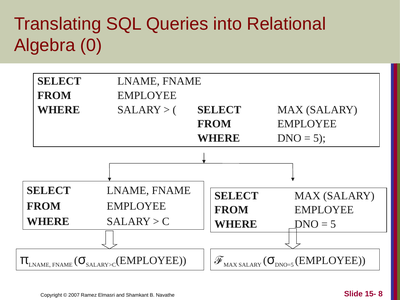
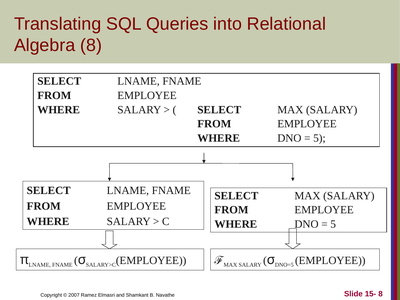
Algebra 0: 0 -> 8
